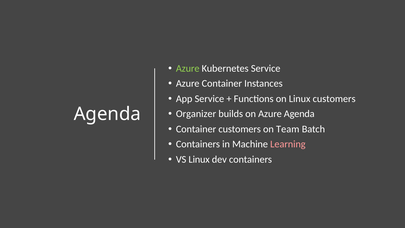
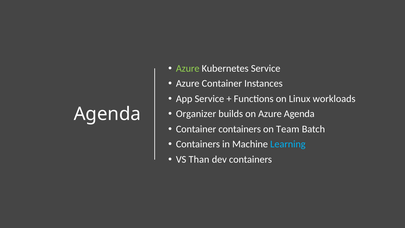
Linux customers: customers -> workloads
Container customers: customers -> containers
Learning colour: pink -> light blue
VS Linux: Linux -> Than
